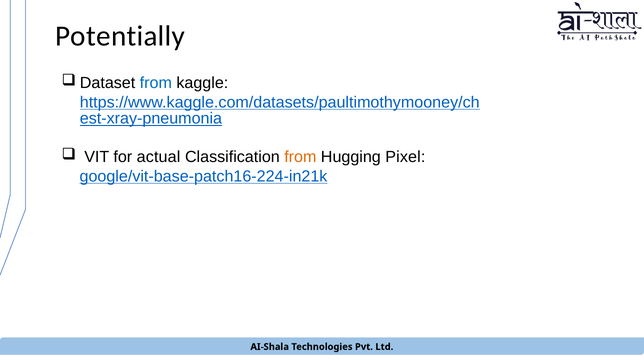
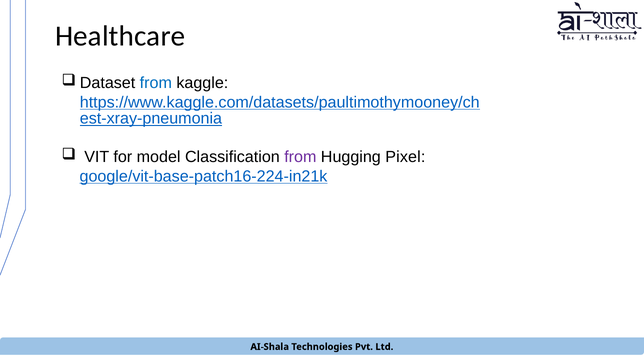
Potentially: Potentially -> Healthcare
actual: actual -> model
from at (300, 157) colour: orange -> purple
